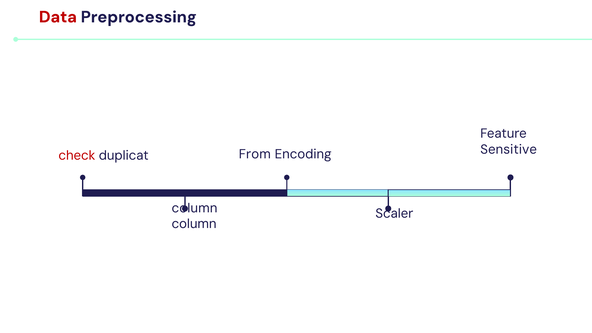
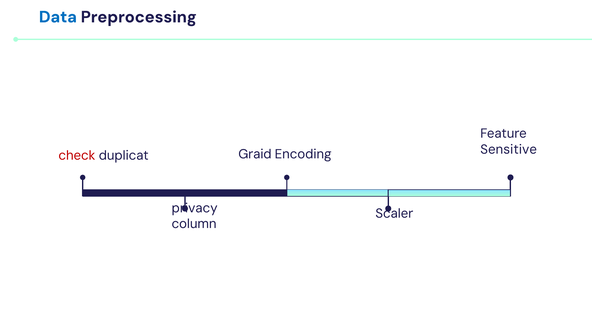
Data colour: red -> blue
From: From -> Graid
column at (195, 208): column -> privacy
